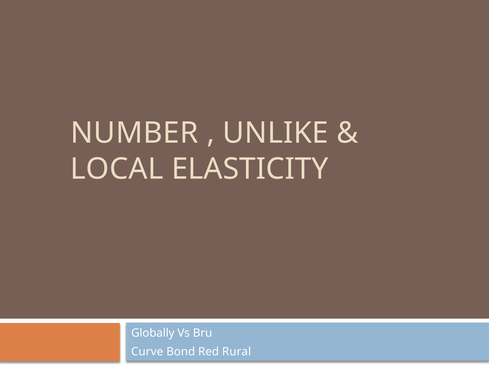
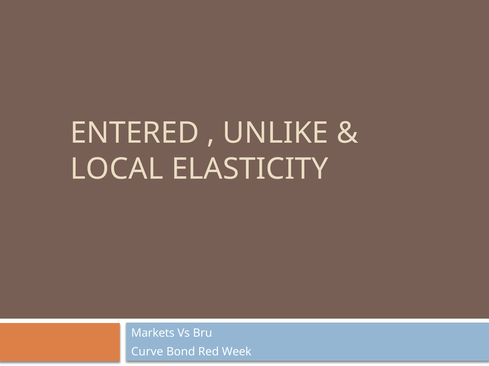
NUMBER: NUMBER -> ENTERED
Globally: Globally -> Markets
Rural: Rural -> Week
